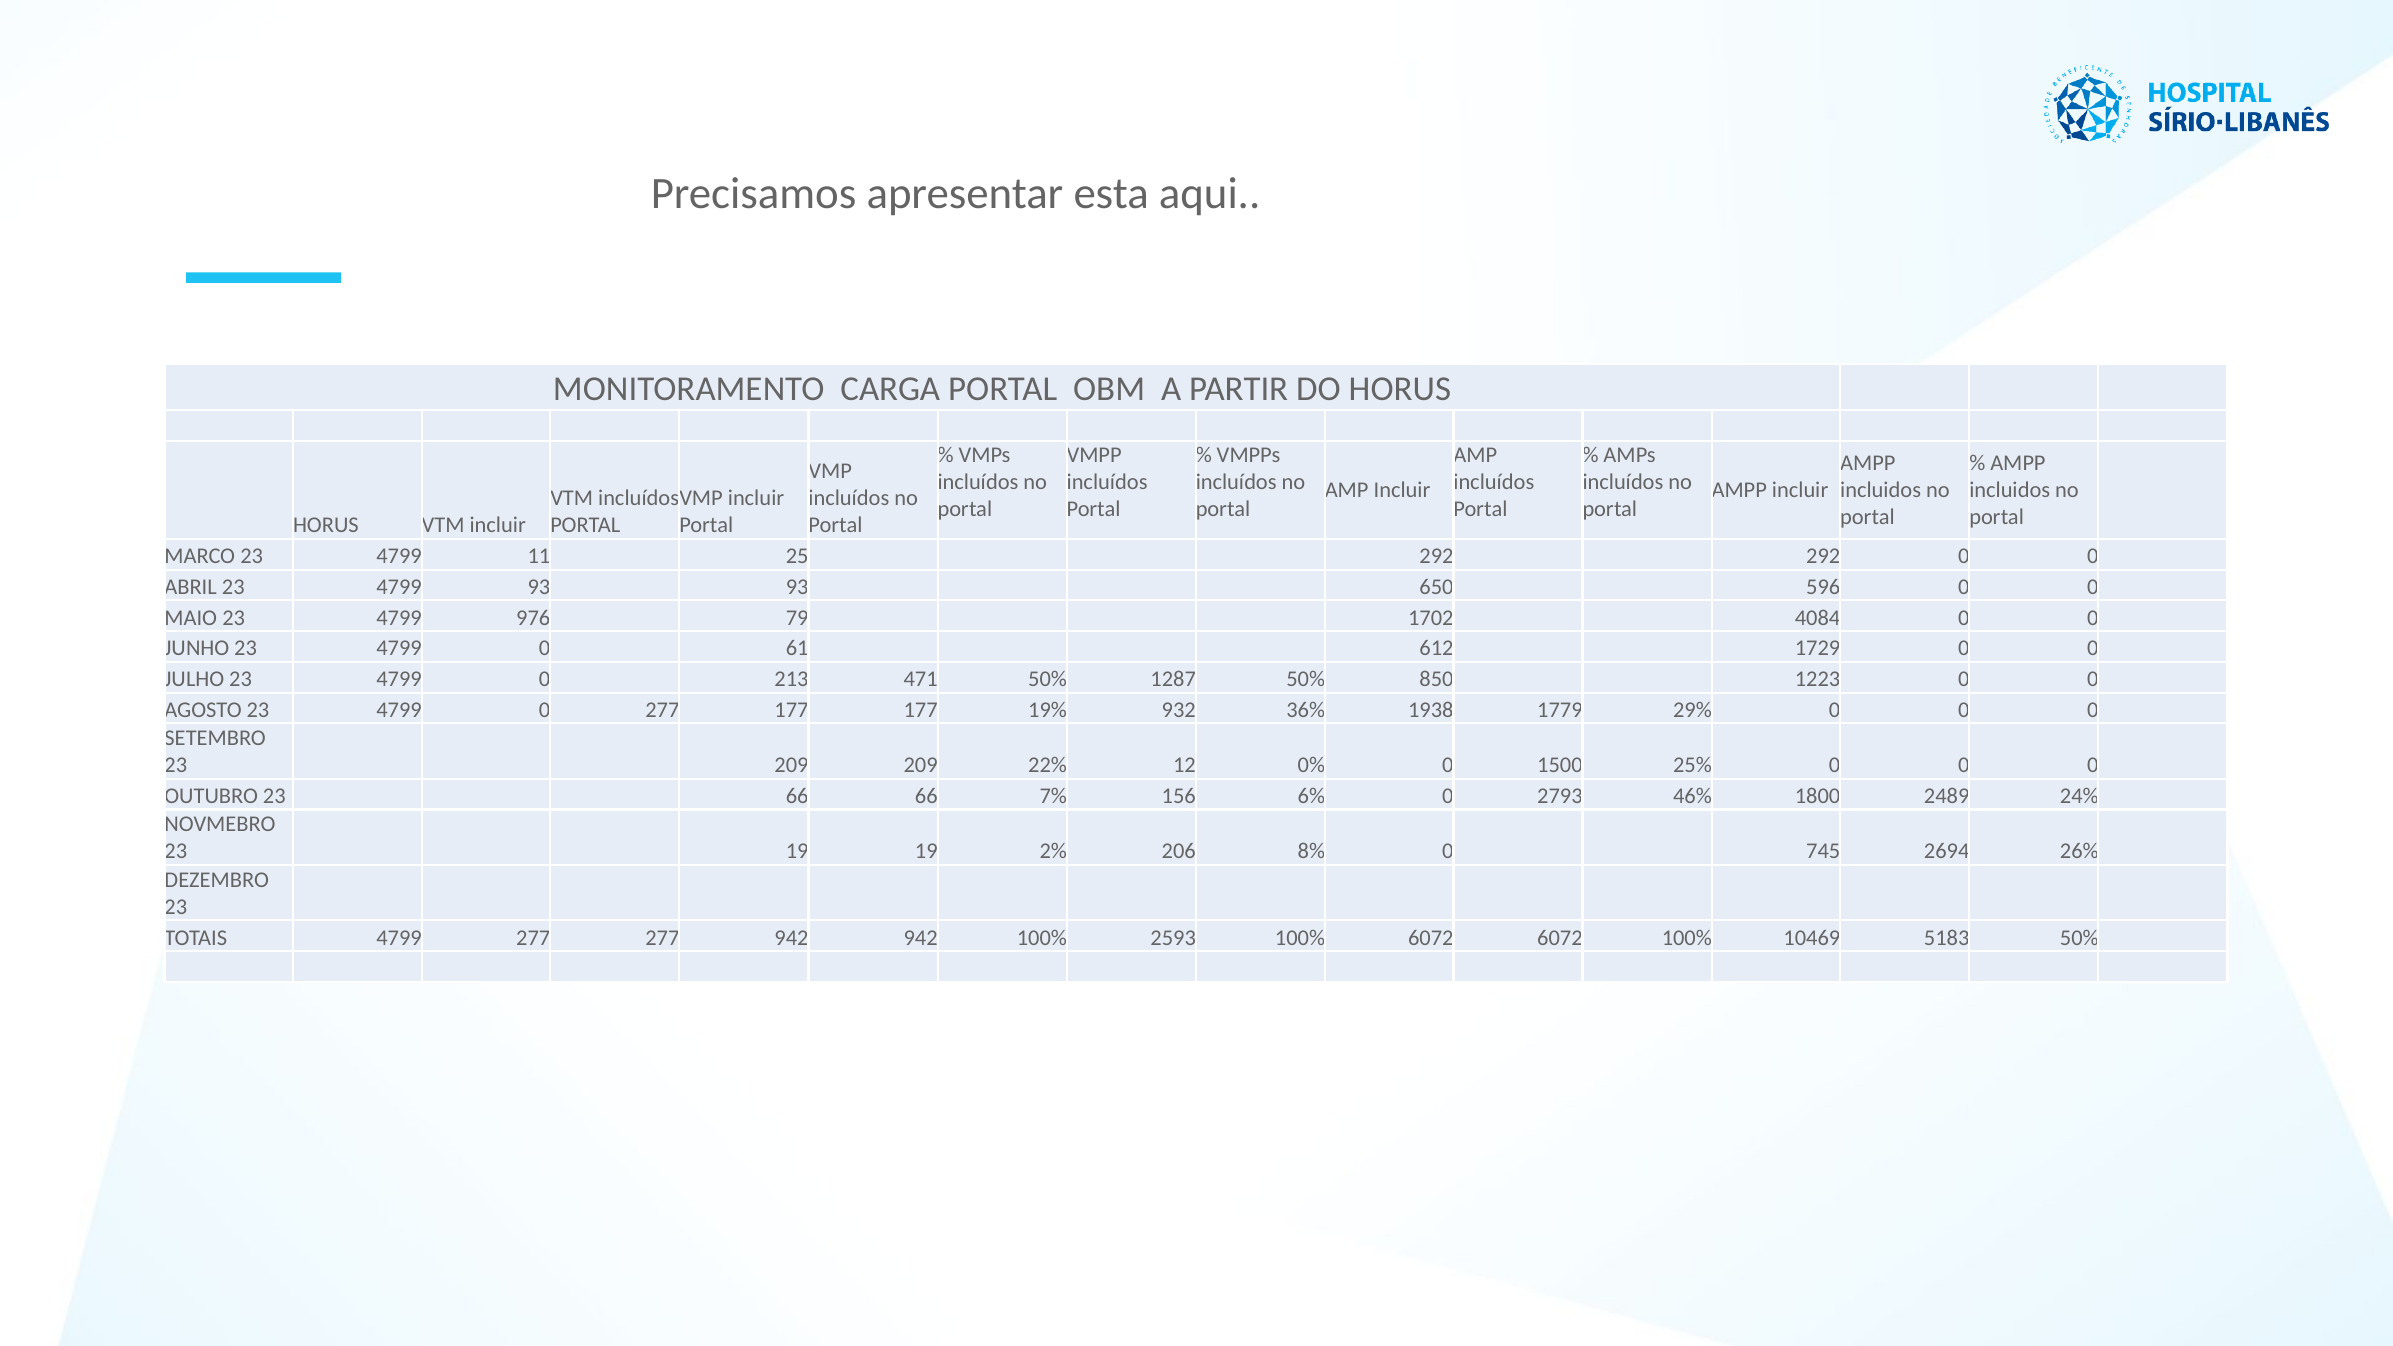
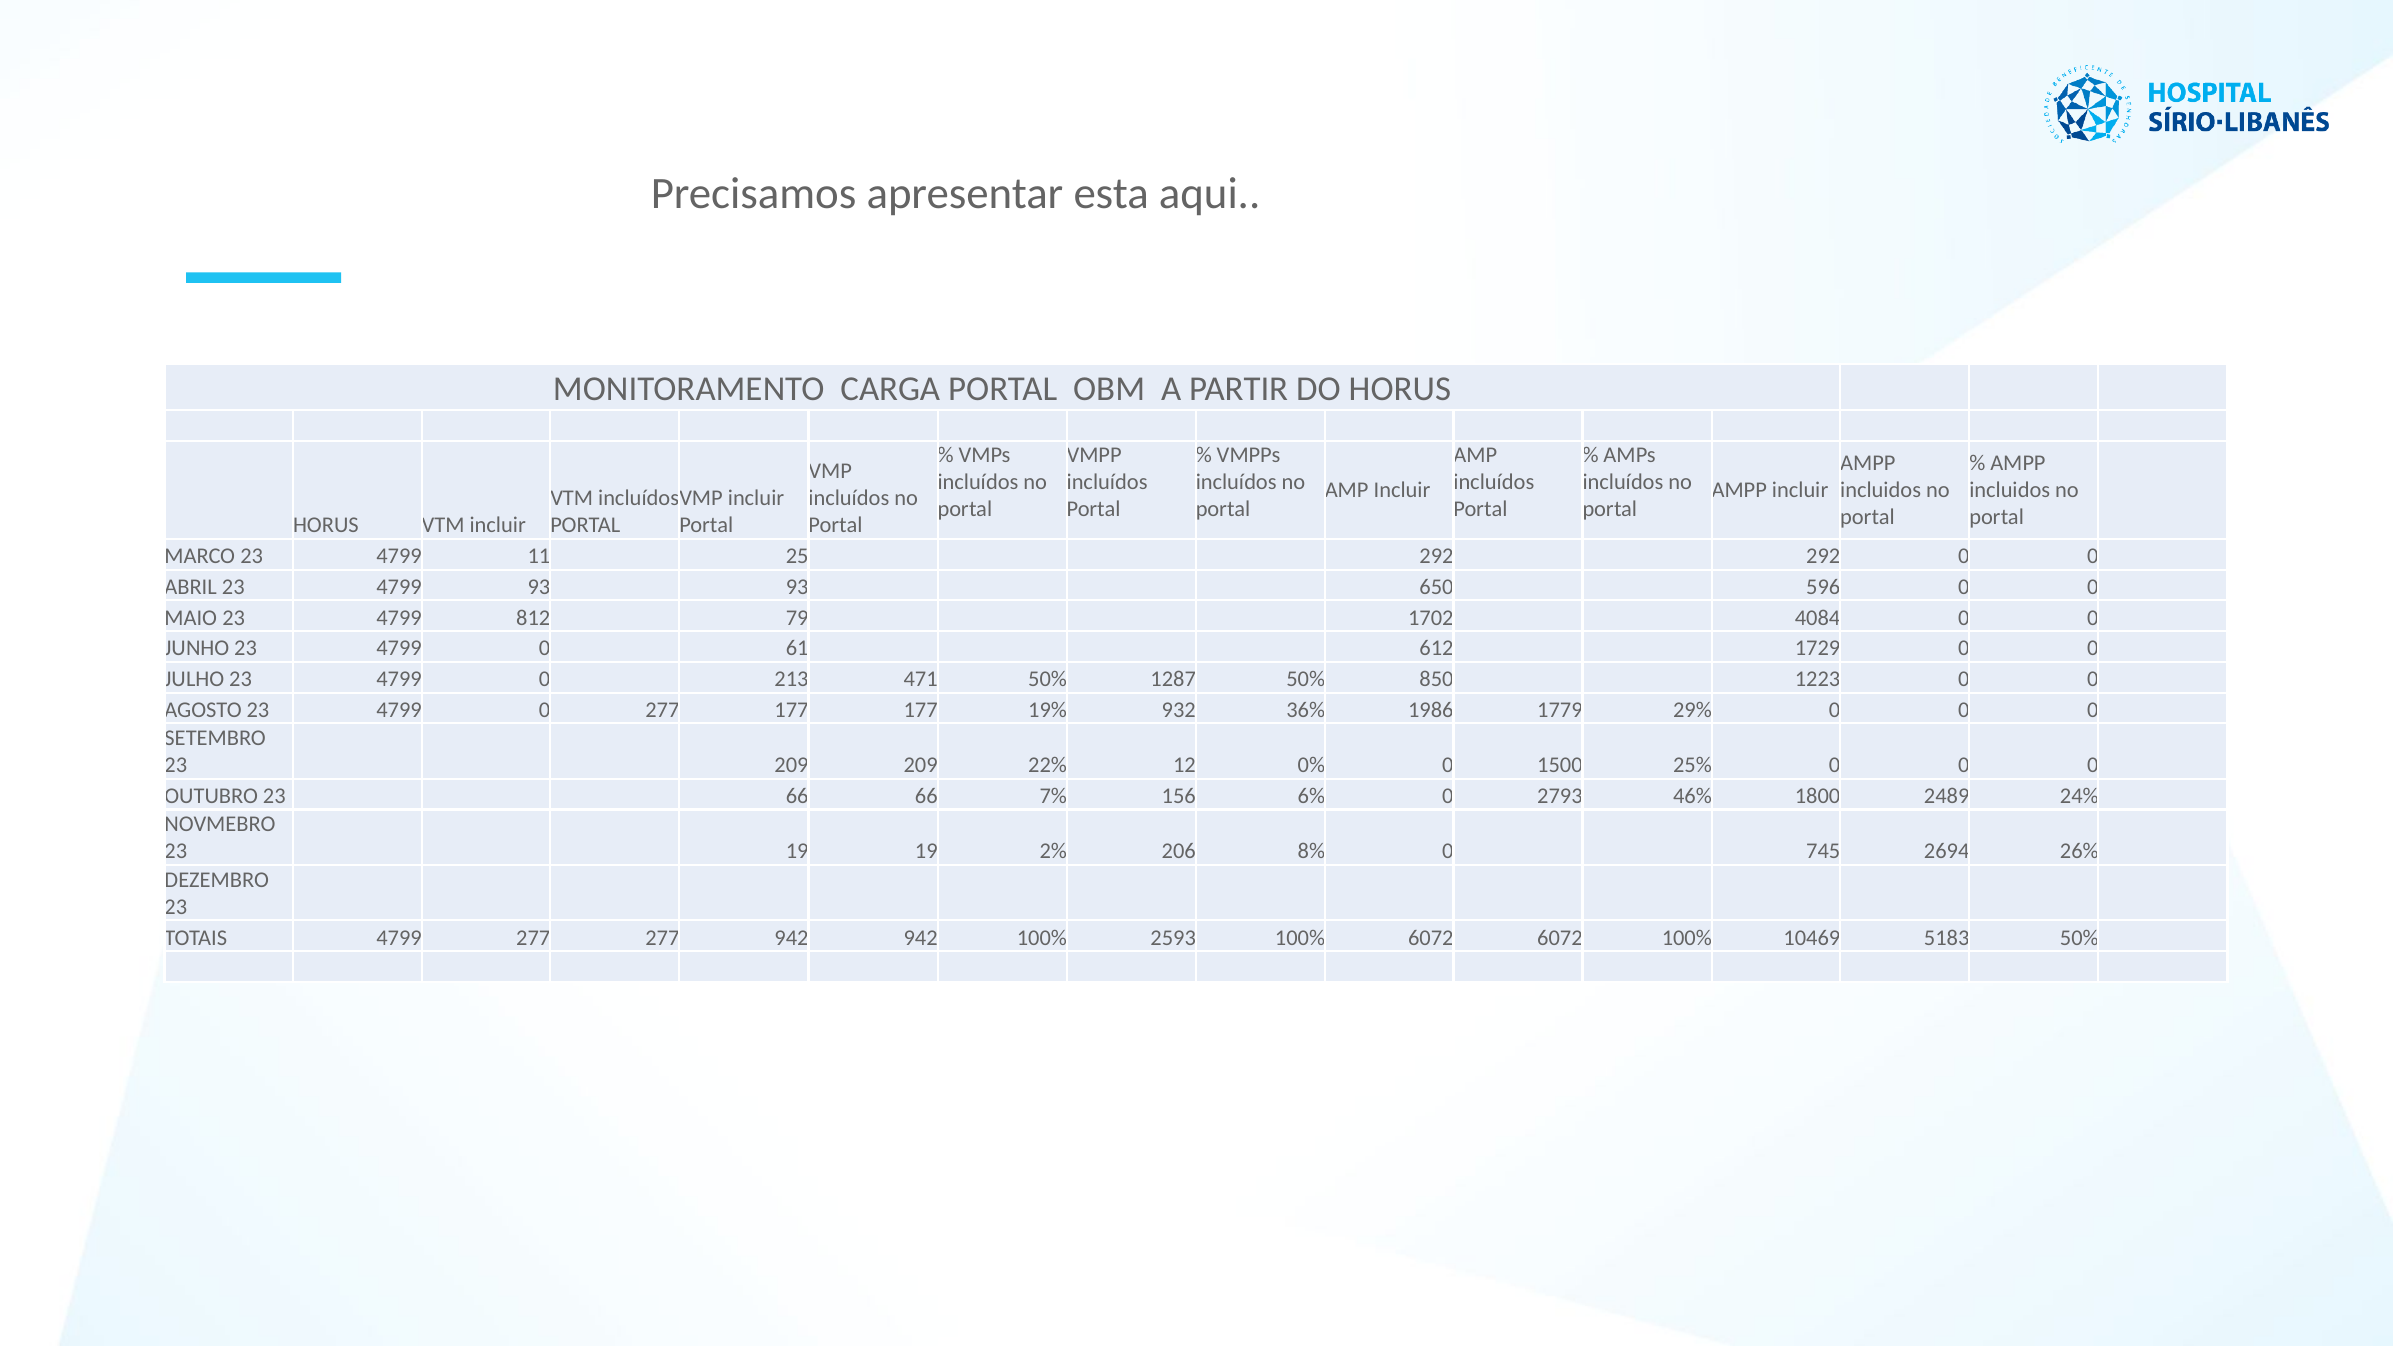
976: 976 -> 812
1938: 1938 -> 1986
